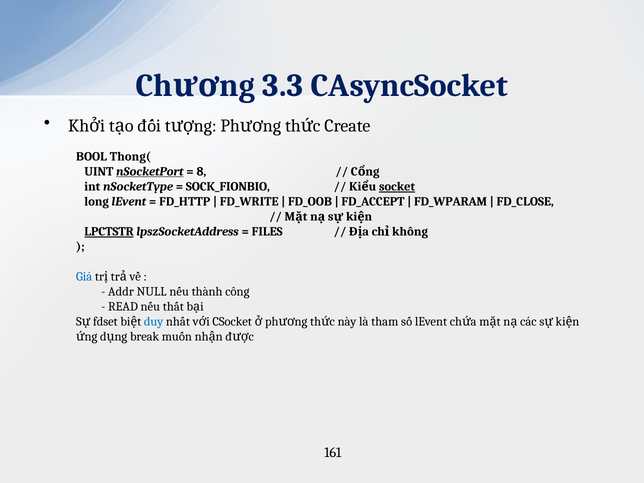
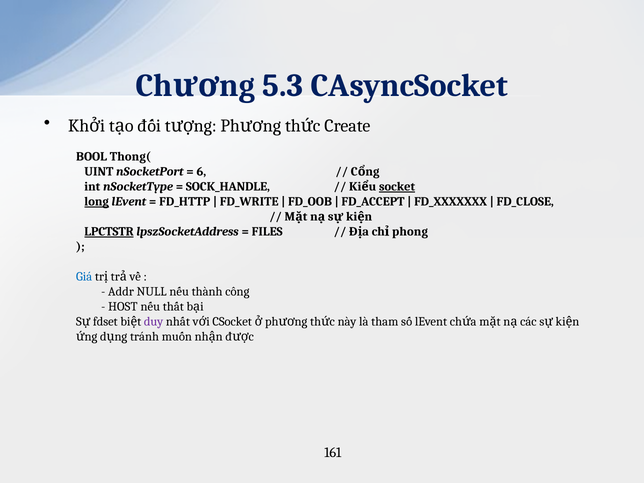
3.3: 3.3 -> 5.3
nSocketPort underline: present -> none
8: 8 -> 6
SOCK_FIONBIO: SOCK_FIONBIO -> SOCK_HANDLE
long underline: none -> present
FD_WPARAM: FD_WPARAM -> FD_XXXXXXX
không: không -> phong
READ: READ -> HOST
duy colour: blue -> purple
break: break -> tránh
